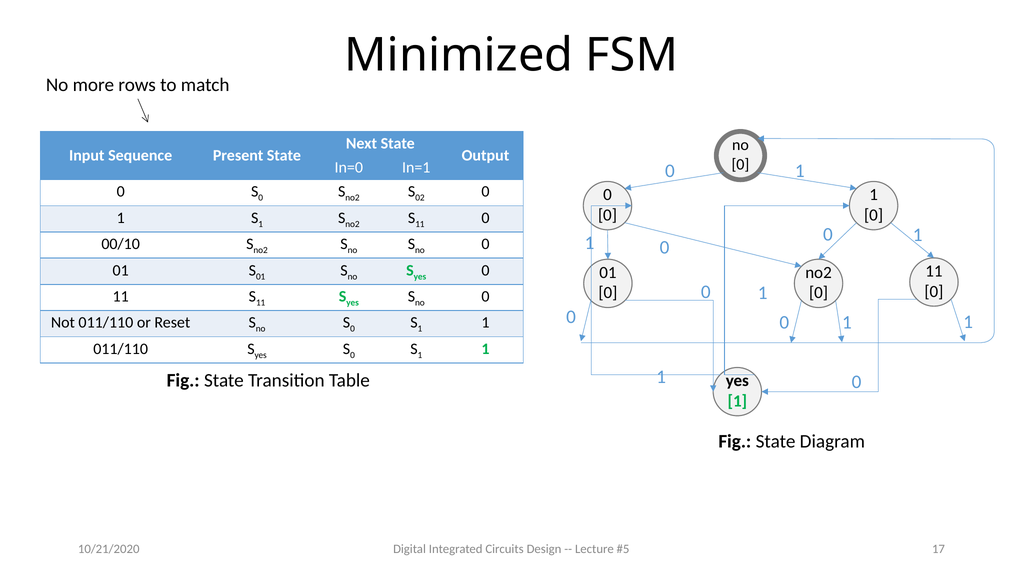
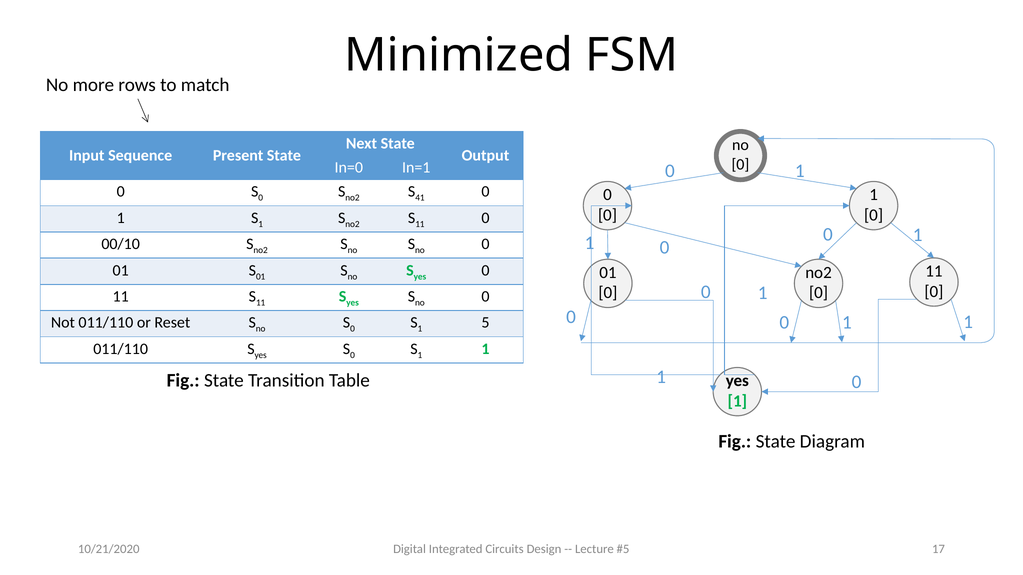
02: 02 -> 41
1 at (486, 323): 1 -> 5
